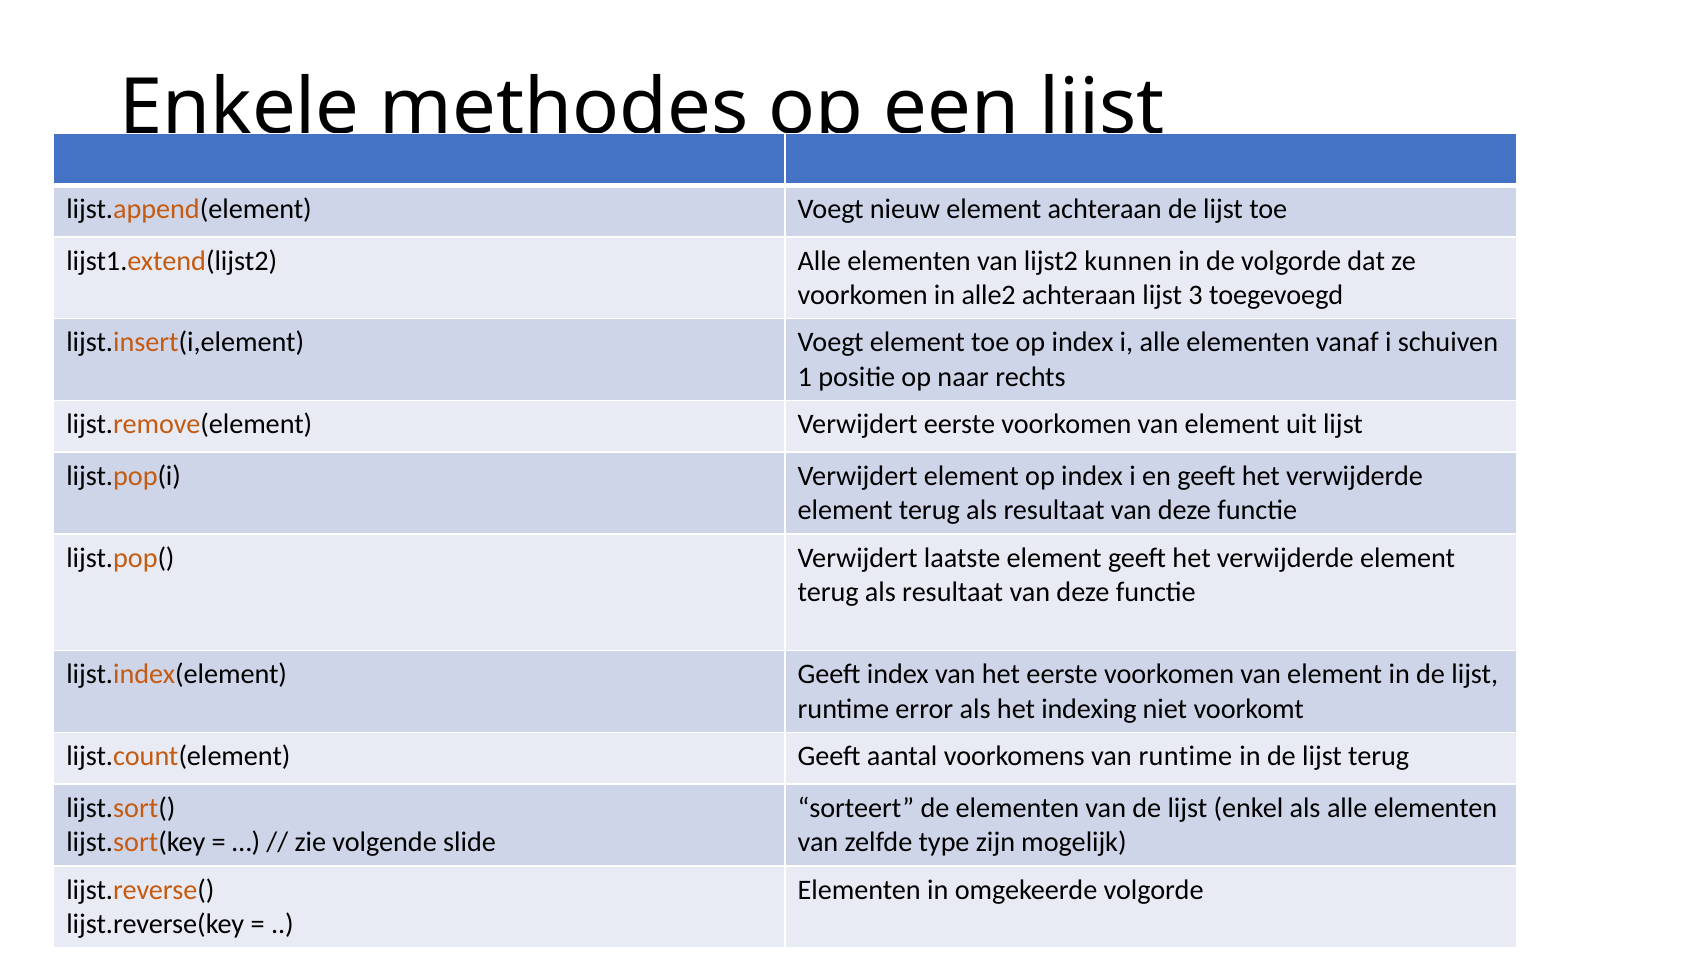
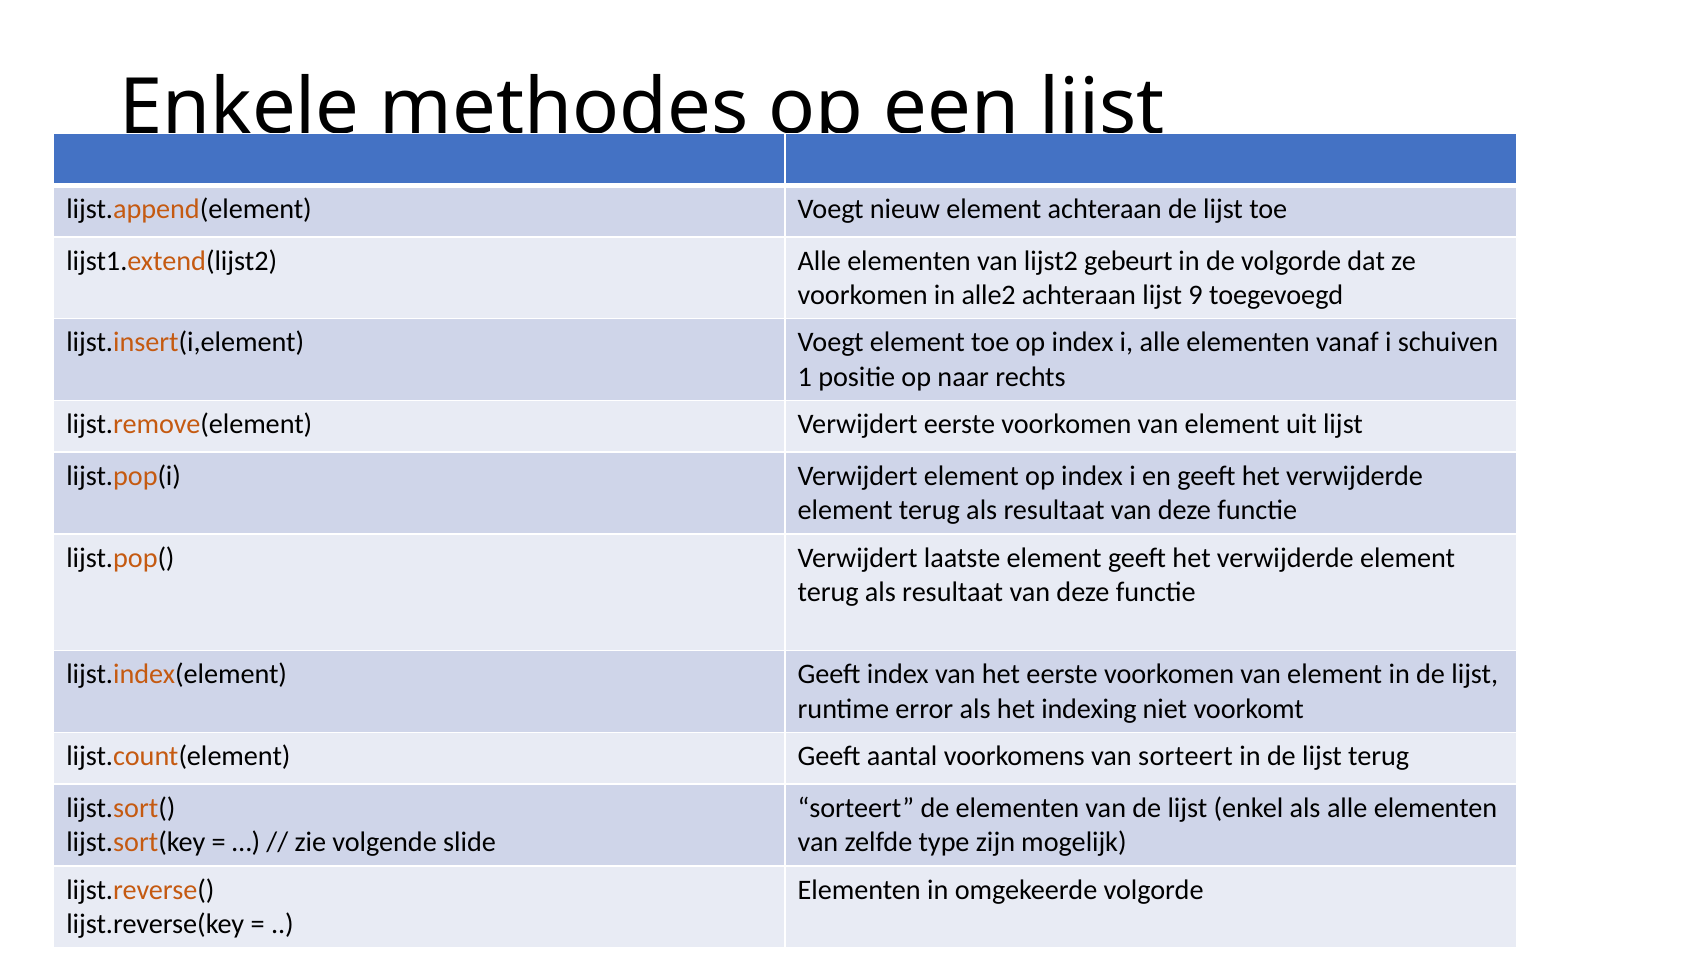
kunnen: kunnen -> gebeurt
3: 3 -> 9
van runtime: runtime -> sorteert
